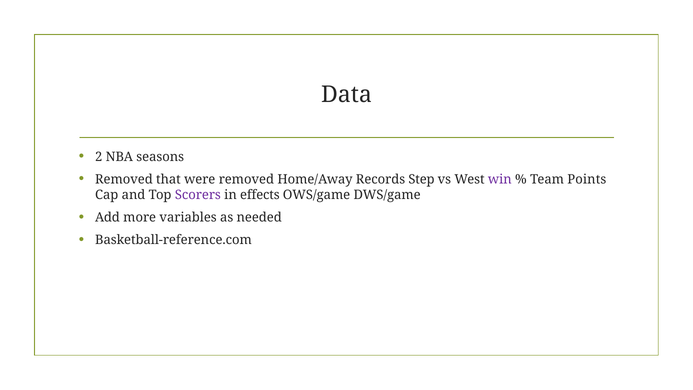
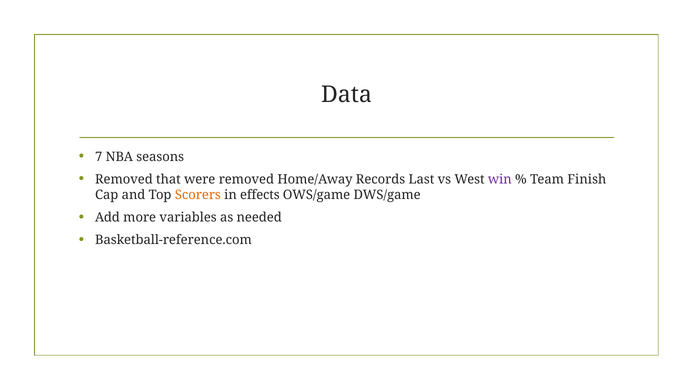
2: 2 -> 7
Step: Step -> Last
Points: Points -> Finish
Scorers colour: purple -> orange
